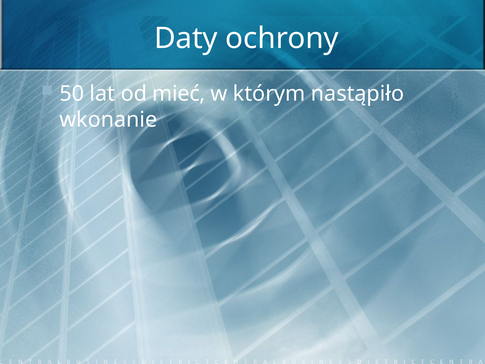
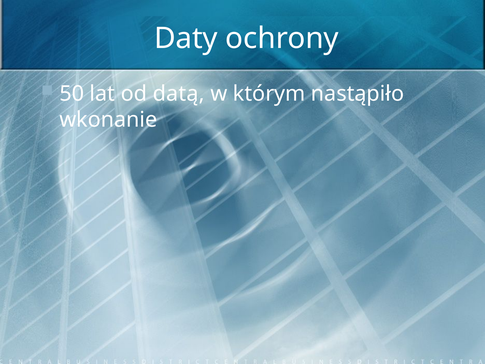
mieć: mieć -> datą
